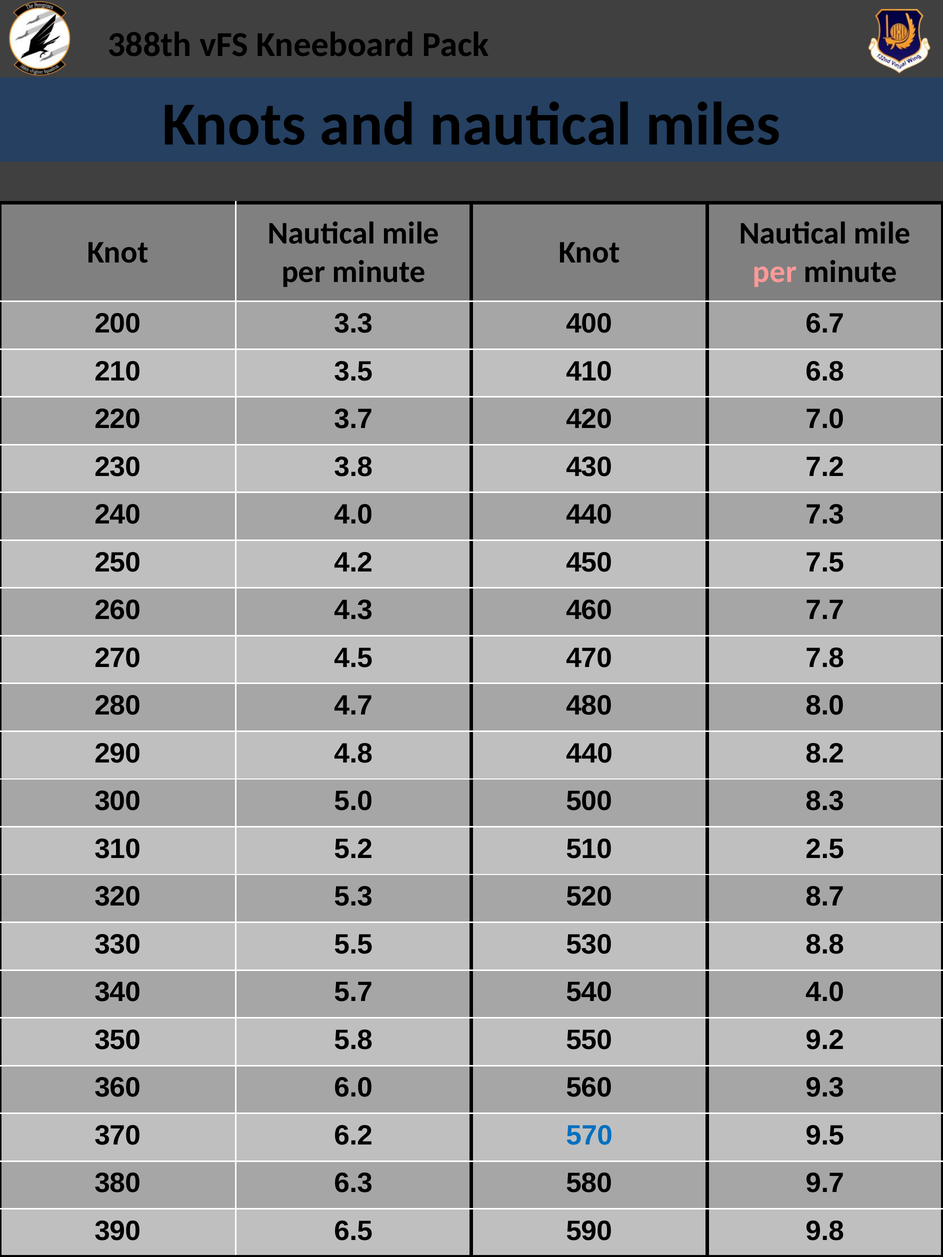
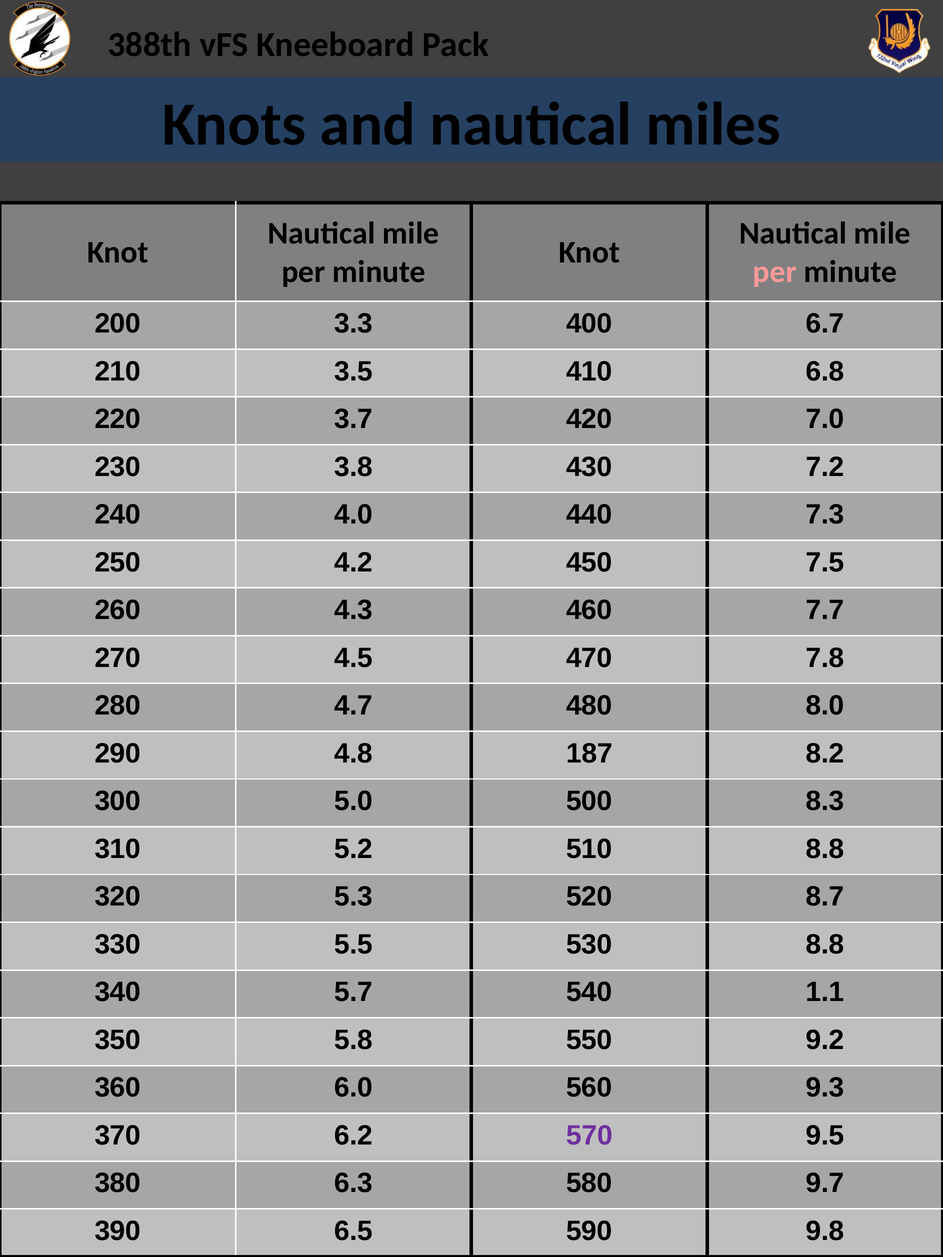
4.8 440: 440 -> 187
510 2.5: 2.5 -> 8.8
540 4.0: 4.0 -> 1.1
570 colour: blue -> purple
